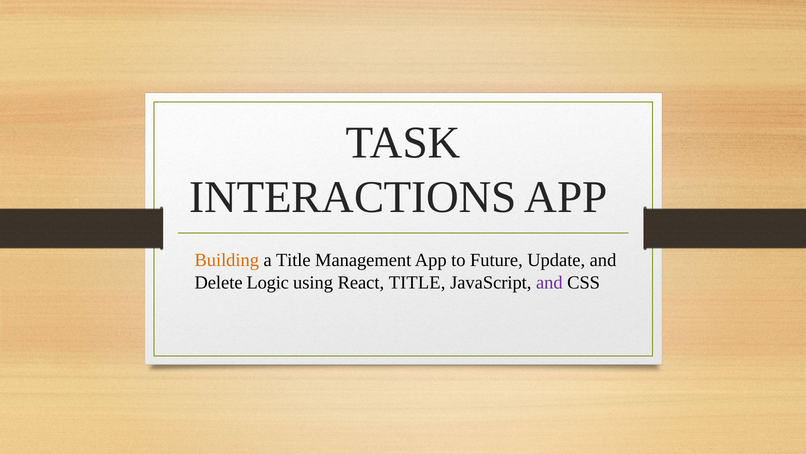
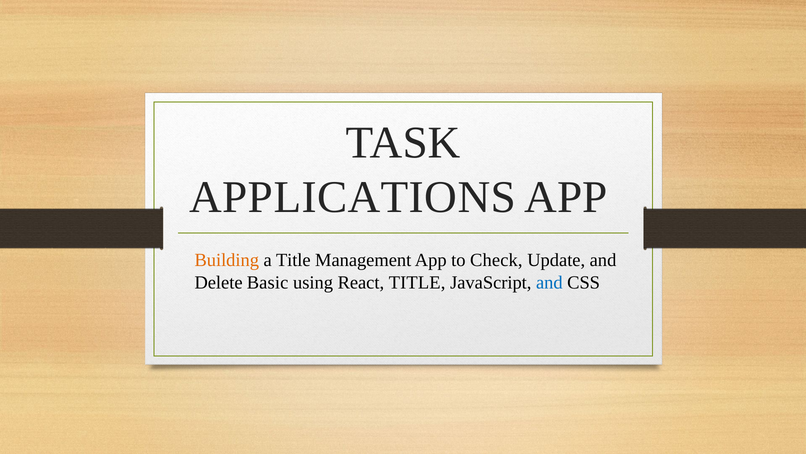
INTERACTIONS: INTERACTIONS -> APPLICATIONS
Future: Future -> Check
Logic: Logic -> Basic
and at (549, 282) colour: purple -> blue
